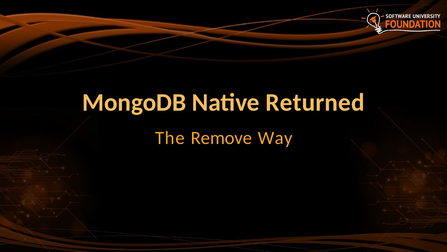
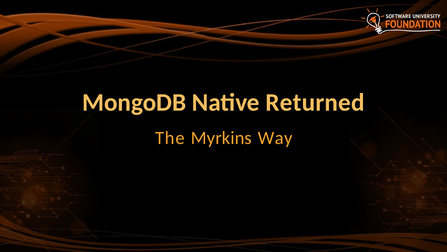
Remove: Remove -> Myrkins
